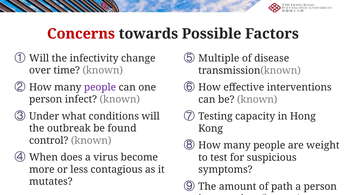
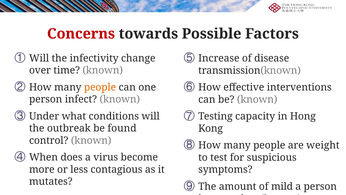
Multiple: Multiple -> Increase
people at (100, 87) colour: purple -> orange
path: path -> mild
